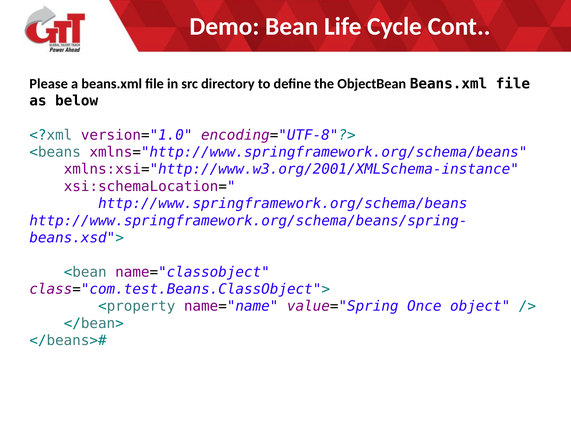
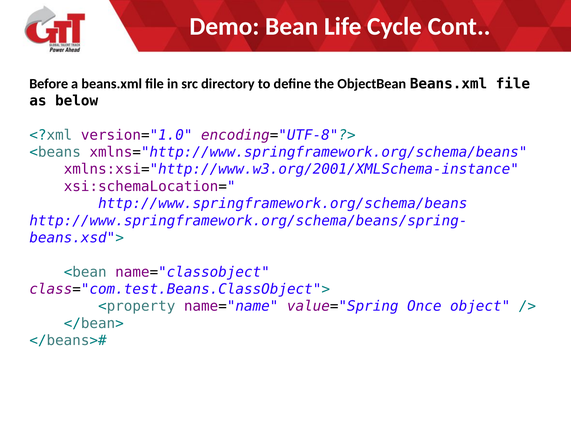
Please: Please -> Before
